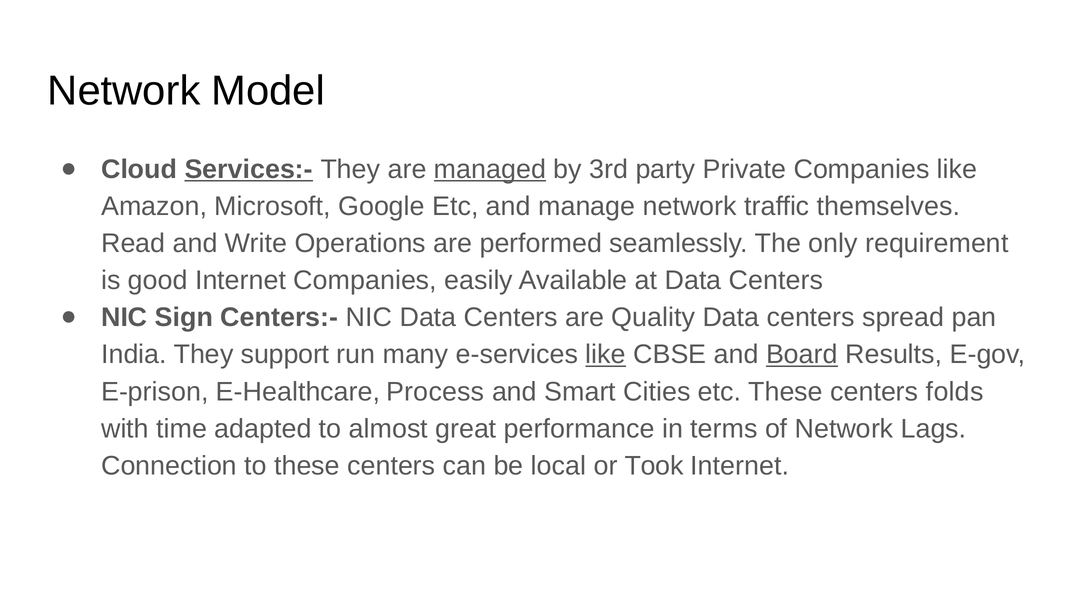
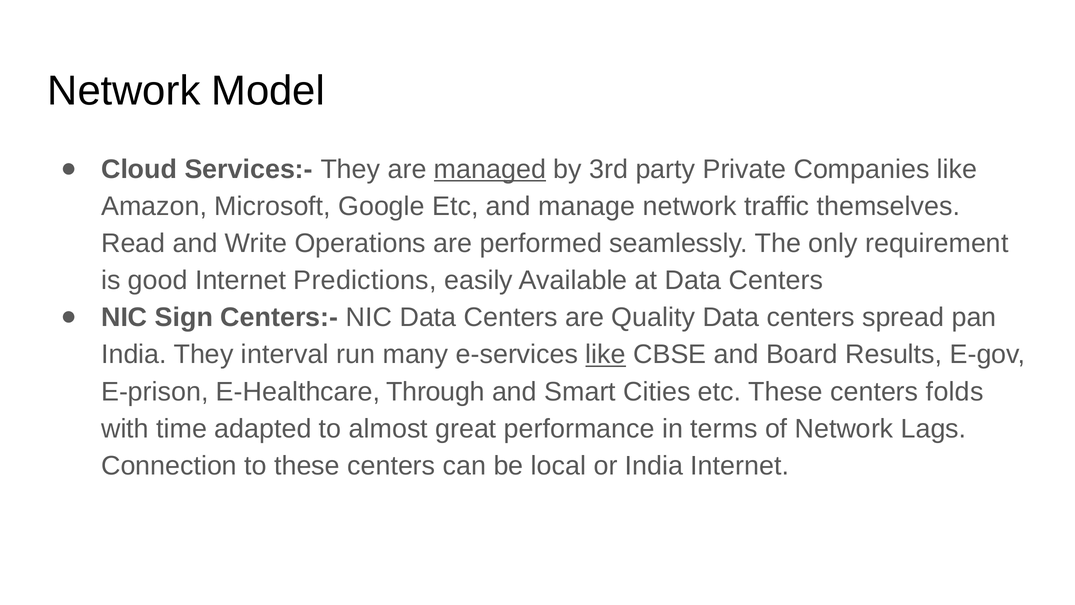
Services:- underline: present -> none
Internet Companies: Companies -> Predictions
support: support -> interval
Board underline: present -> none
Process: Process -> Through
or Took: Took -> India
